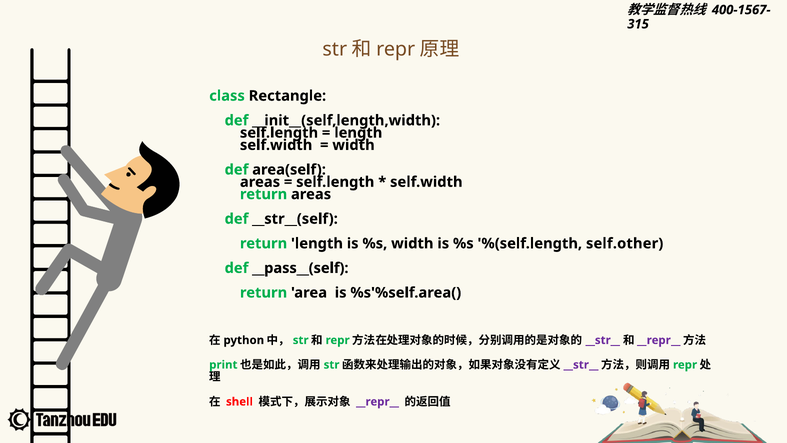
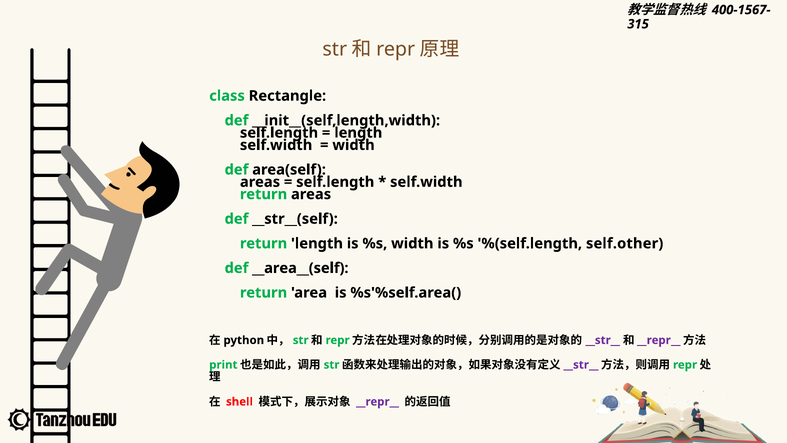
__pass__(self: __pass__(self -> __area__(self
